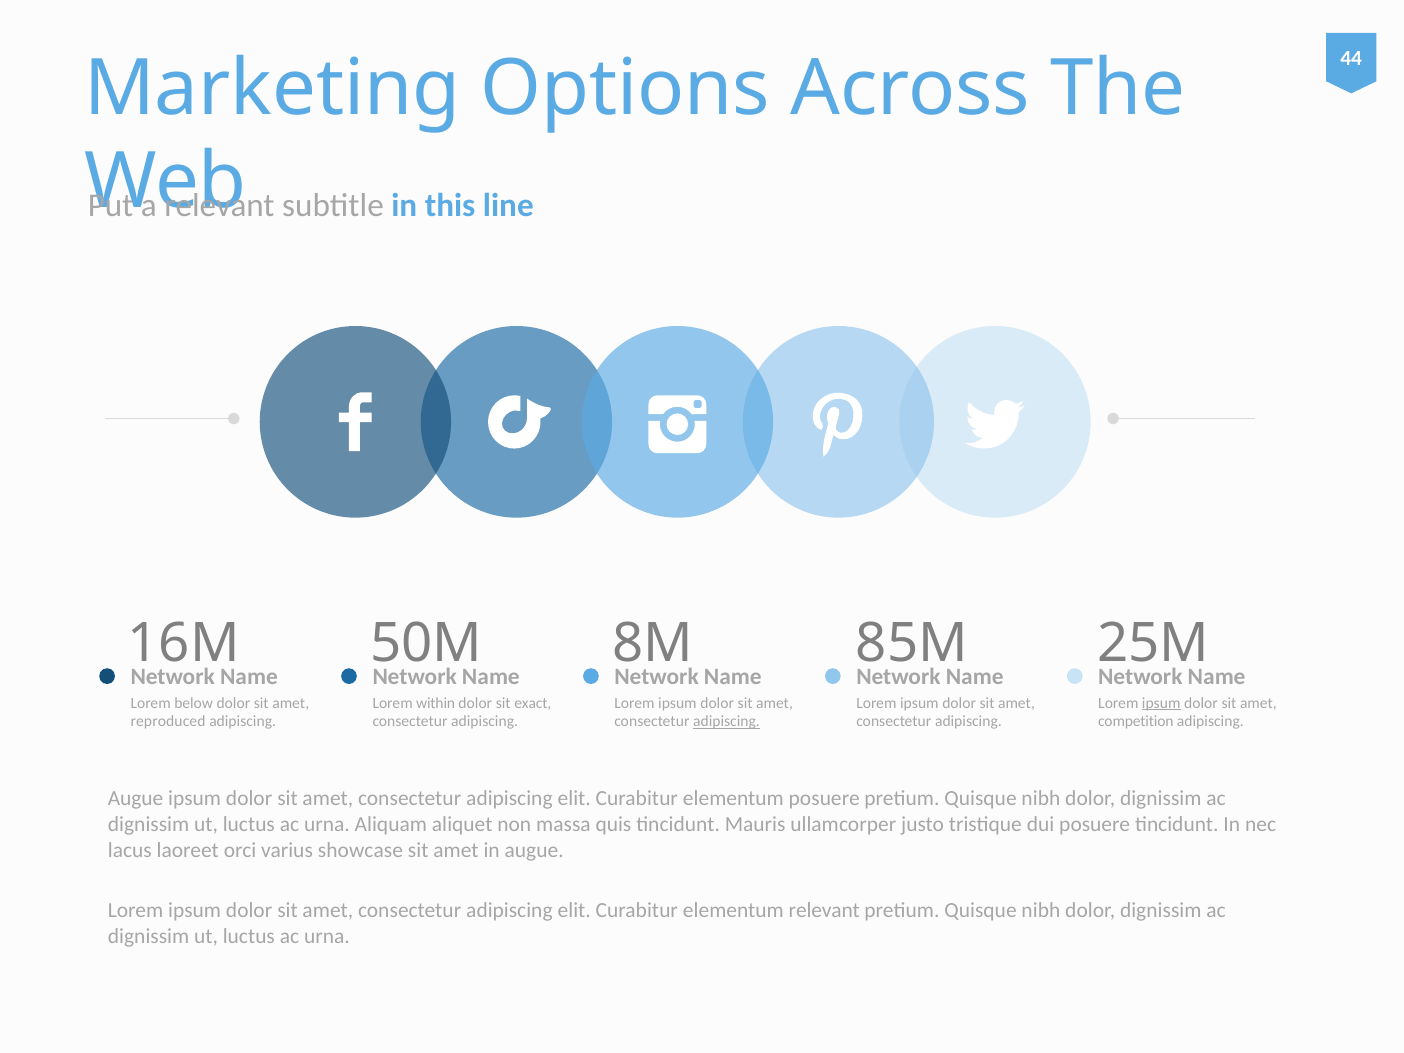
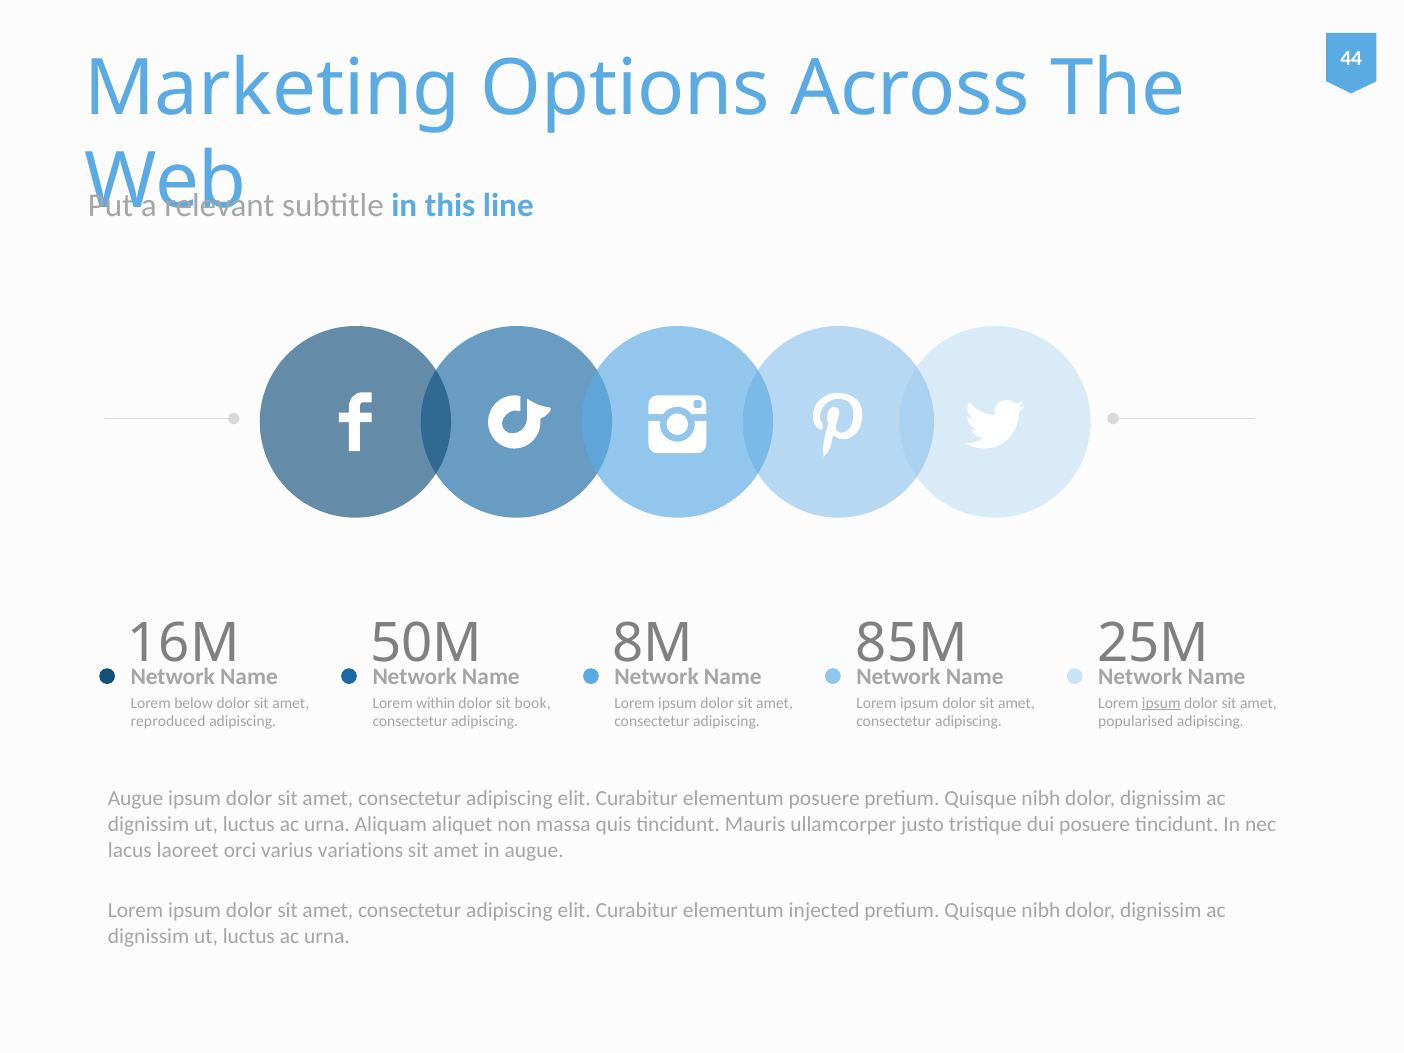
exact: exact -> book
adipiscing at (726, 722) underline: present -> none
competition: competition -> popularised
showcase: showcase -> variations
elementum relevant: relevant -> injected
